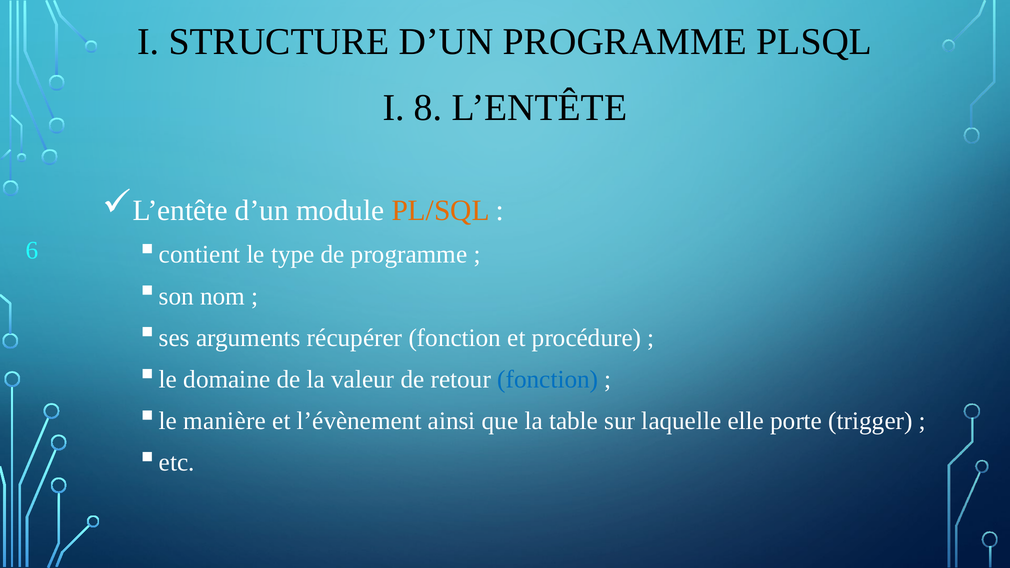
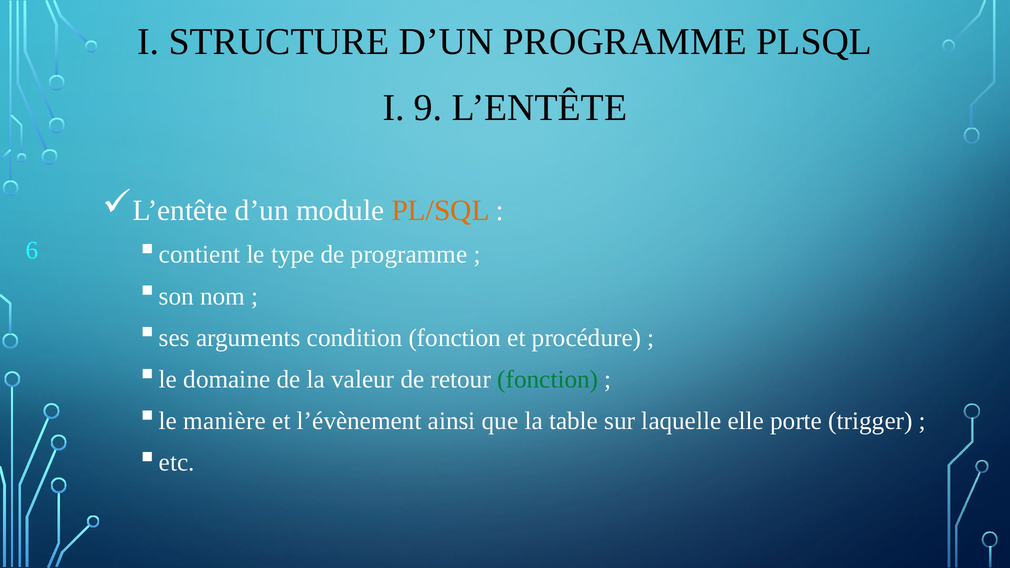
8: 8 -> 9
récupérer: récupérer -> condition
fonction at (548, 379) colour: blue -> green
